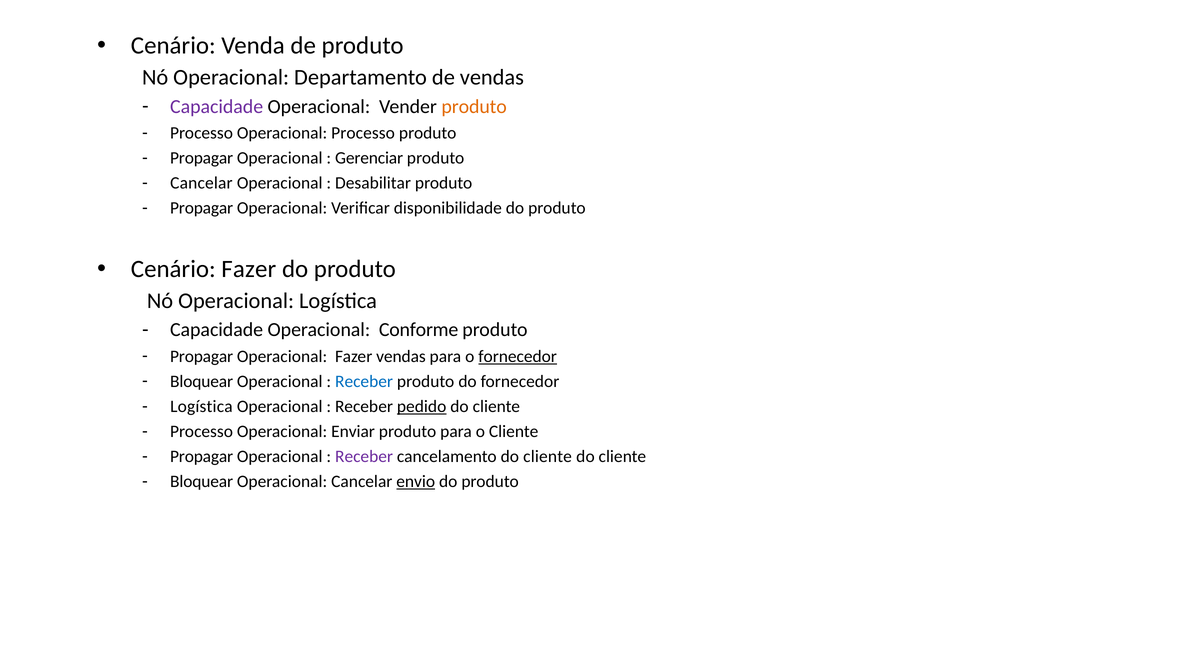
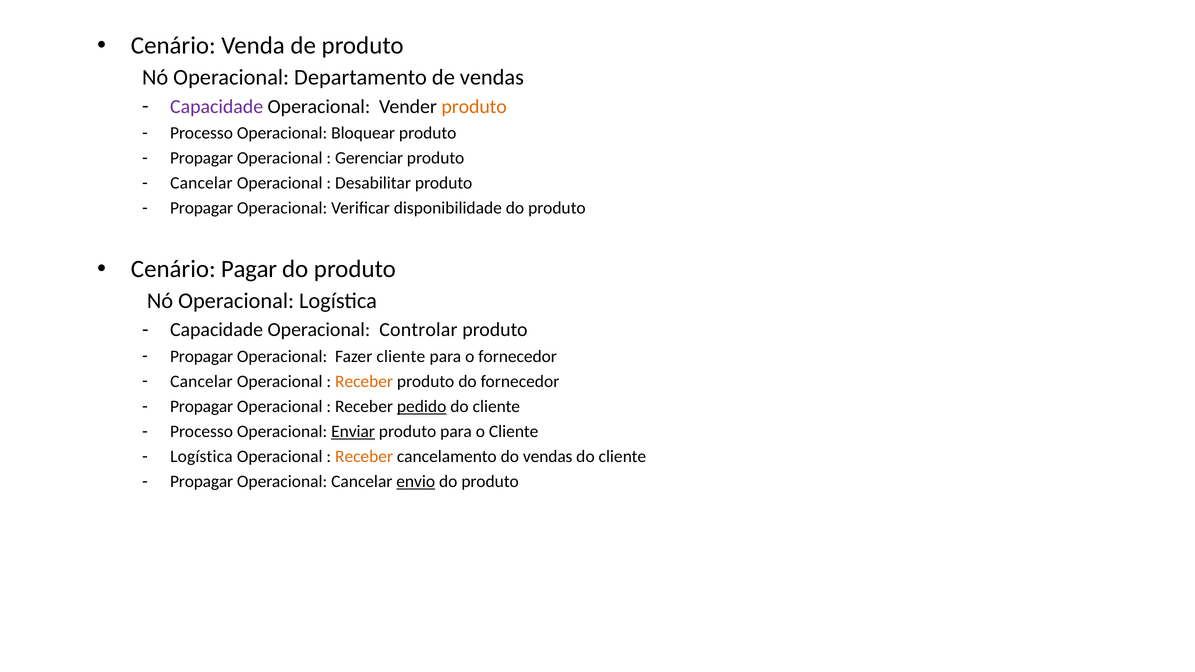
Operacional Processo: Processo -> Bloquear
Cenário Fazer: Fazer -> Pagar
Conforme: Conforme -> Controlar
Fazer vendas: vendas -> cliente
fornecedor at (518, 356) underline: present -> none
Bloquear at (202, 381): Bloquear -> Cancelar
Receber at (364, 381) colour: blue -> orange
Logística at (201, 407): Logística -> Propagar
Enviar underline: none -> present
Propagar at (202, 457): Propagar -> Logística
Receber at (364, 457) colour: purple -> orange
cancelamento do cliente: cliente -> vendas
Bloquear at (202, 482): Bloquear -> Propagar
